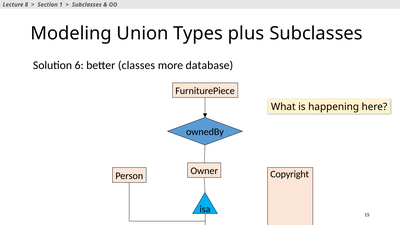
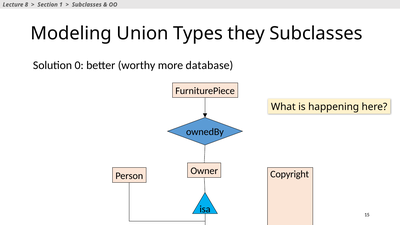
plus: plus -> they
6: 6 -> 0
classes: classes -> worthy
